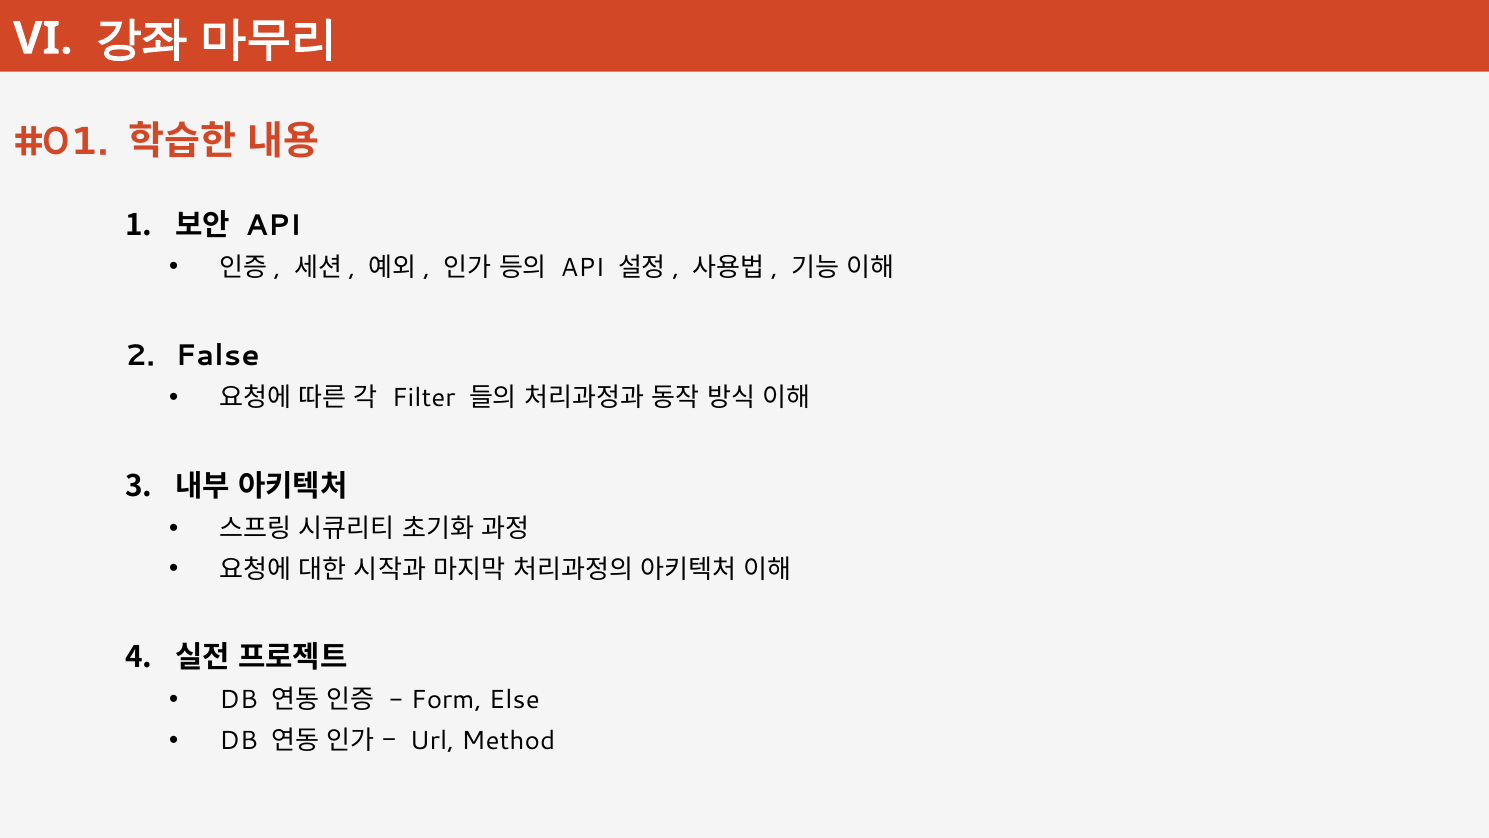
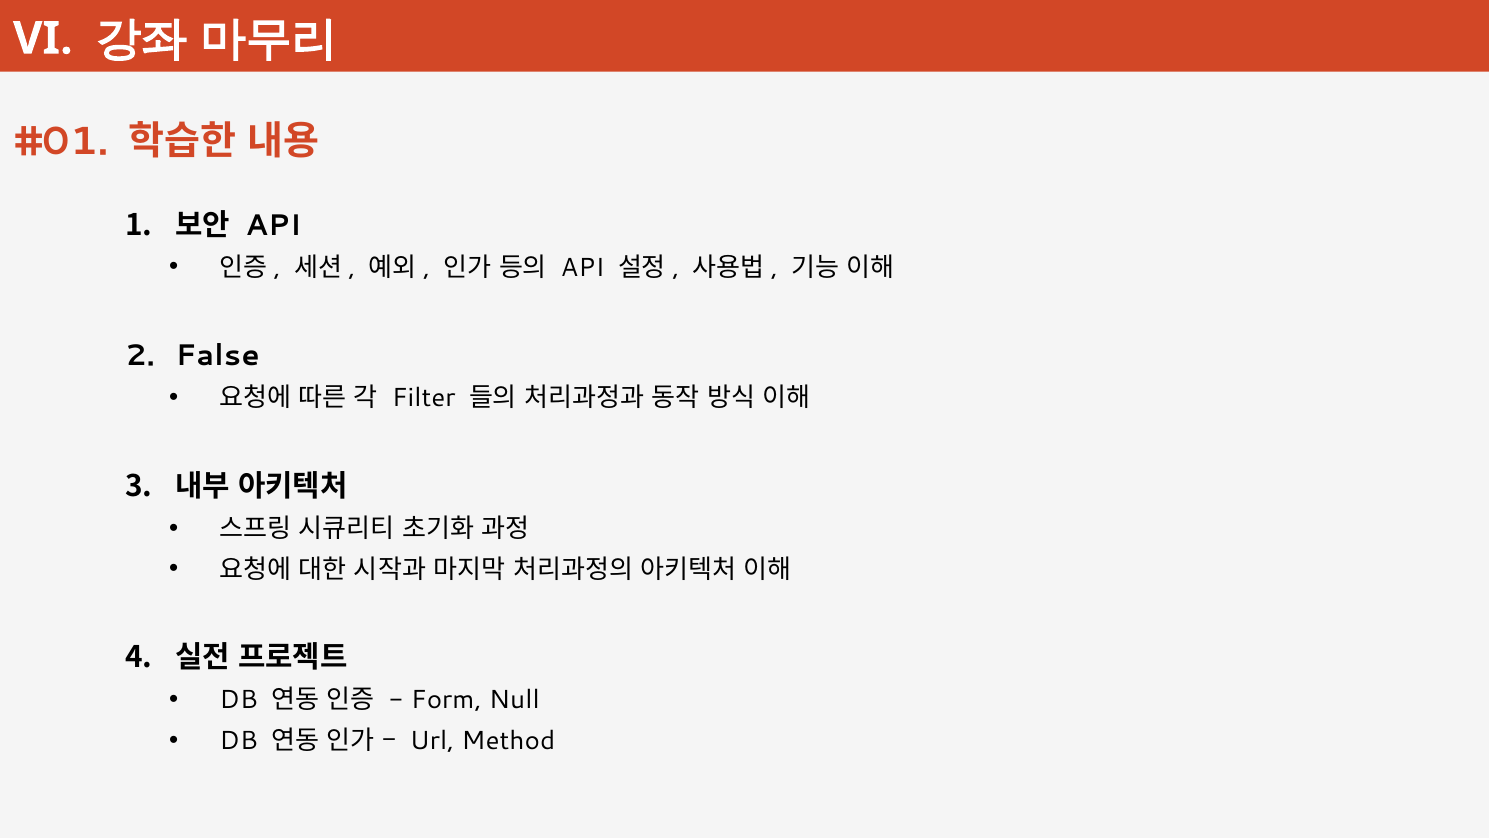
Else: Else -> Null
